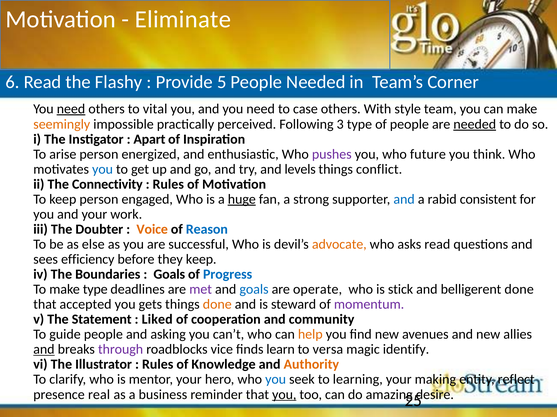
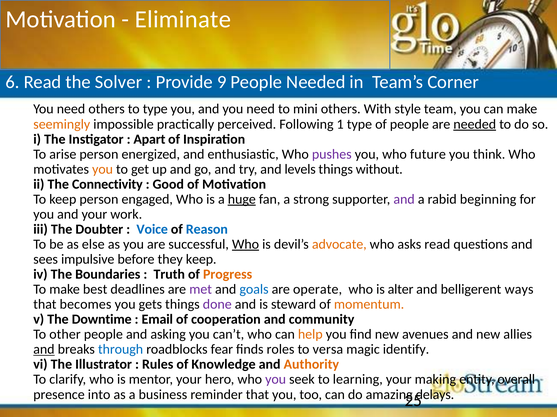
Flashy: Flashy -> Solver
5: 5 -> 9
need at (71, 109) underline: present -> none
to vital: vital -> type
case: case -> mini
3: 3 -> 1
you at (103, 169) colour: blue -> orange
conflict: conflict -> without
Rules at (168, 185): Rules -> Good
and at (404, 200) colour: blue -> purple
consistent: consistent -> beginning
Voice colour: orange -> blue
Who at (246, 245) underline: none -> present
efficiency: efficiency -> impulsive
Goals at (169, 275): Goals -> Truth
Progress colour: blue -> orange
make type: type -> best
stick: stick -> alter
belligerent done: done -> ways
accepted: accepted -> becomes
done at (217, 305) colour: orange -> purple
momentum colour: purple -> orange
Statement: Statement -> Downtime
Liked: Liked -> Email
guide: guide -> other
through colour: purple -> blue
vice: vice -> fear
learn: learn -> roles
you at (276, 380) colour: blue -> purple
reflect: reflect -> overall
real: real -> into
you at (284, 395) underline: present -> none
desire: desire -> delays
